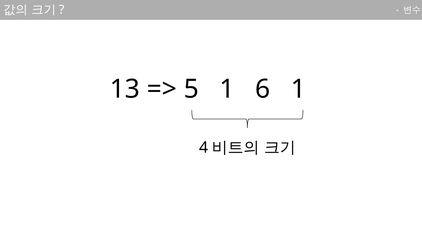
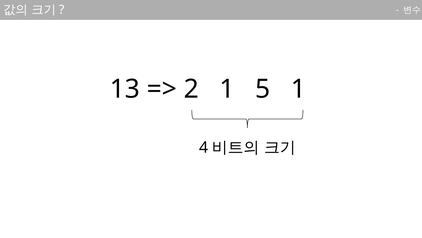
5: 5 -> 2
6: 6 -> 5
